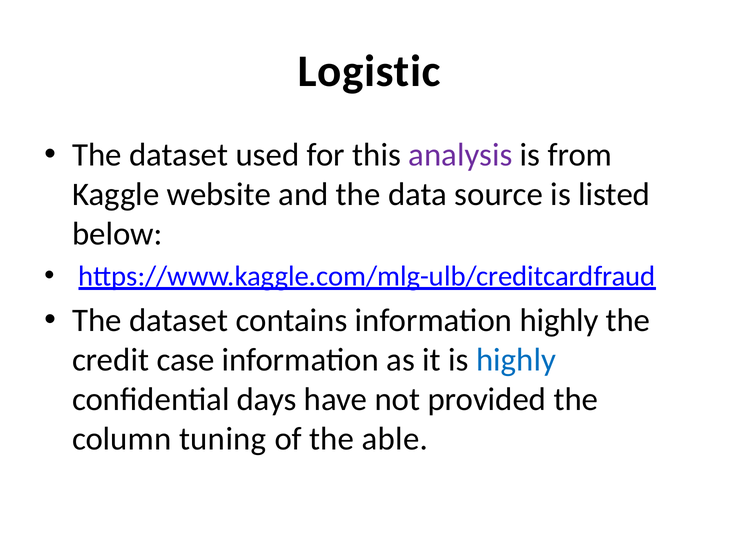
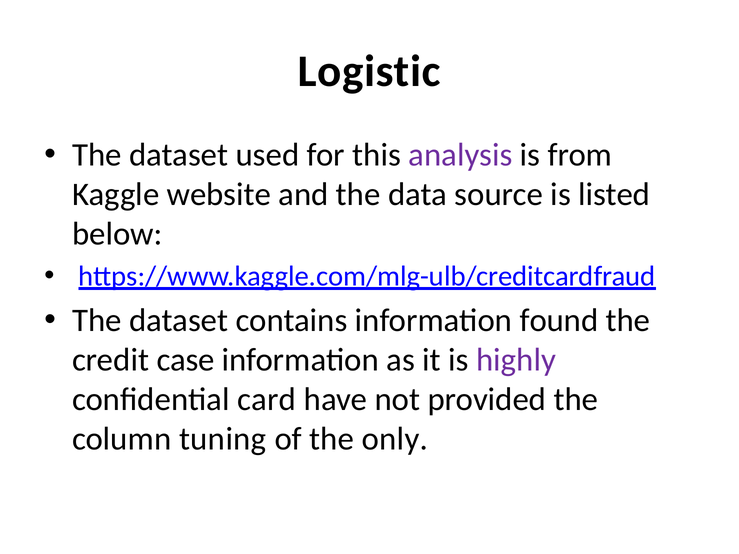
information highly: highly -> found
highly at (516, 360) colour: blue -> purple
days: days -> card
able: able -> only
